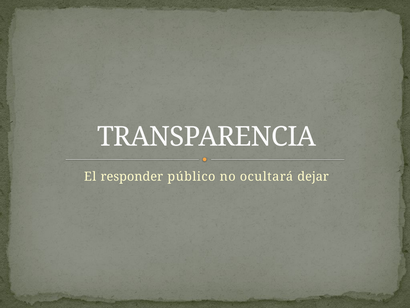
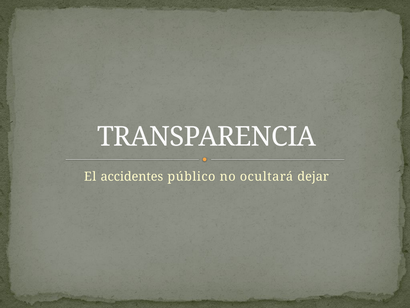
responder: responder -> accidentes
